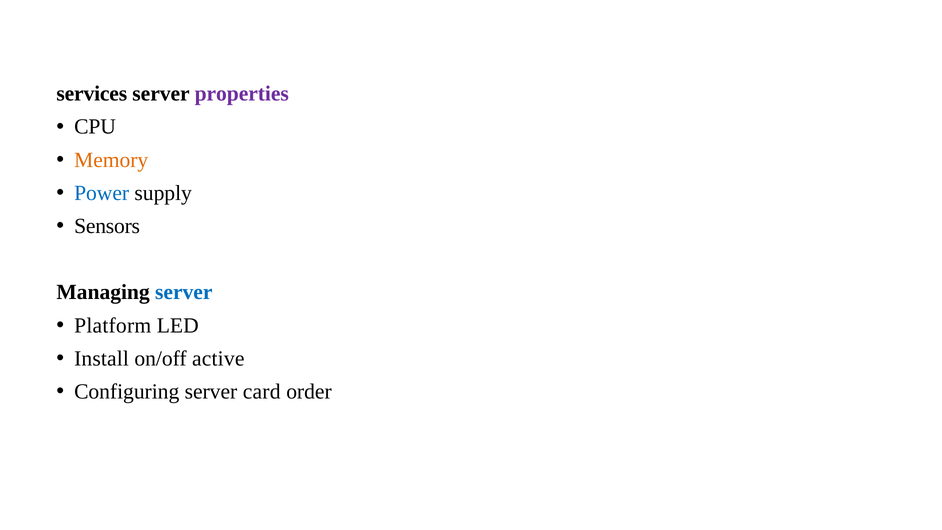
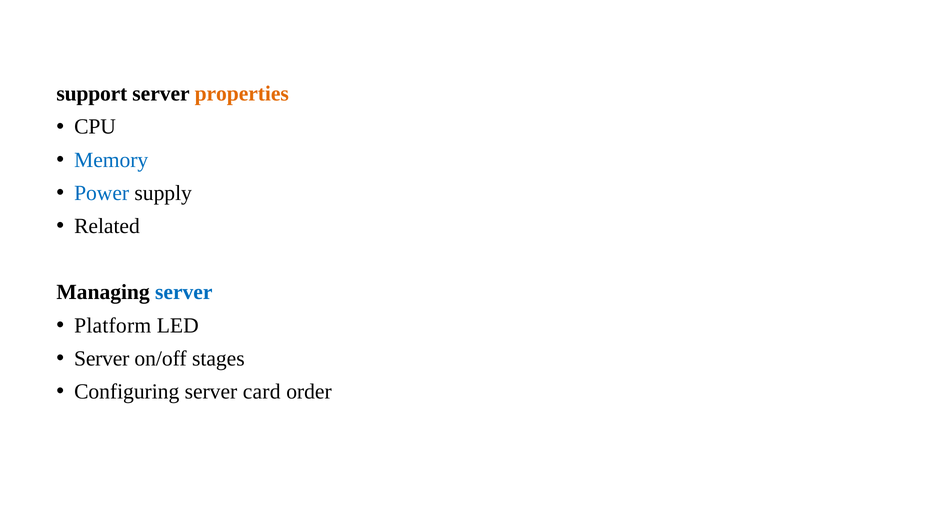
services: services -> support
properties colour: purple -> orange
Memory colour: orange -> blue
Sensors: Sensors -> Related
Install at (102, 358): Install -> Server
active: active -> stages
